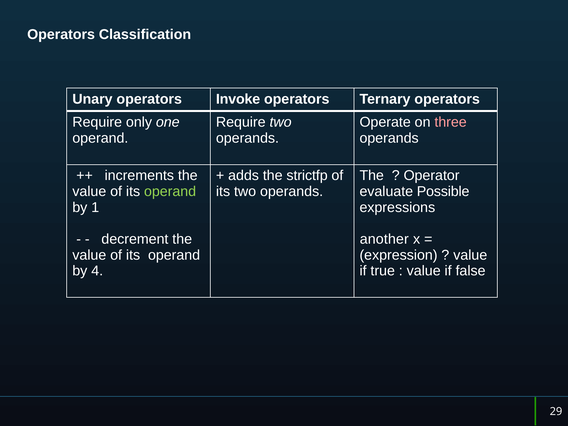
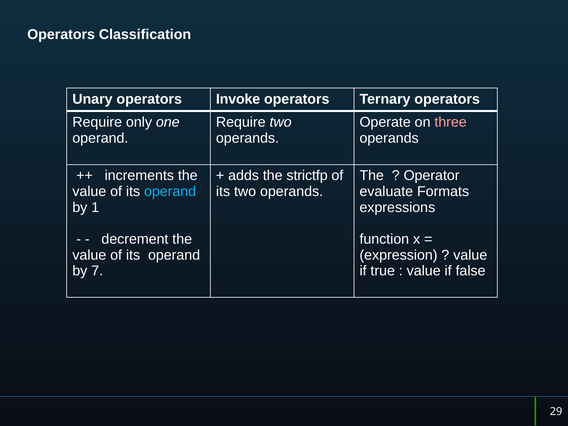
operand at (170, 191) colour: light green -> light blue
Possible: Possible -> Formats
another: another -> function
4: 4 -> 7
